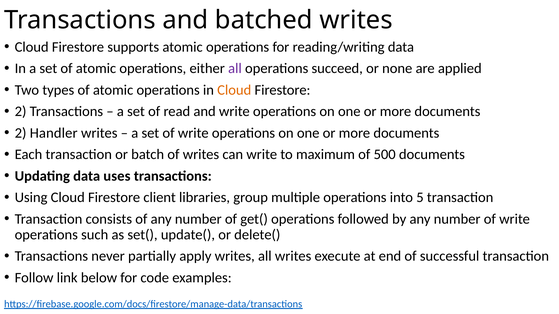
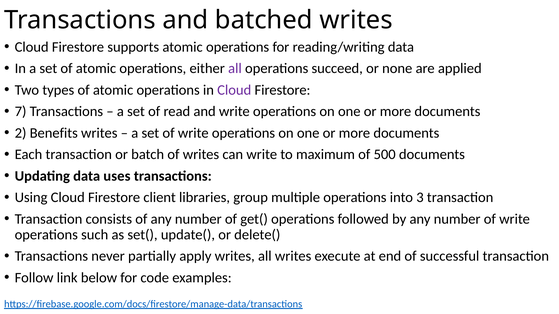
Cloud at (234, 90) colour: orange -> purple
2 at (21, 112): 2 -> 7
Handler: Handler -> Benefits
5: 5 -> 3
